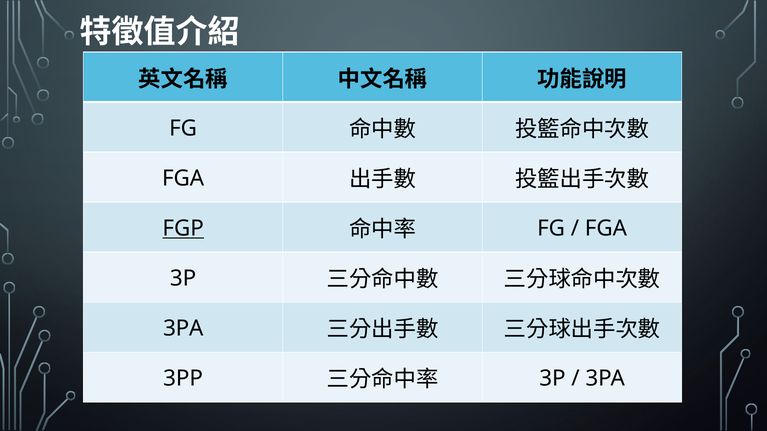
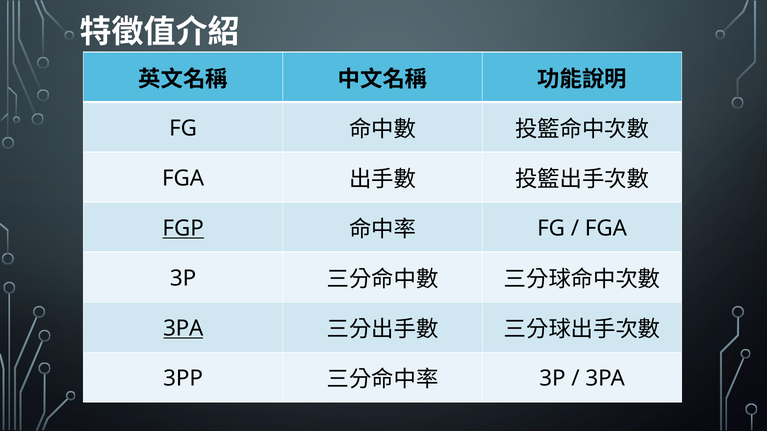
3PA at (183, 329) underline: none -> present
